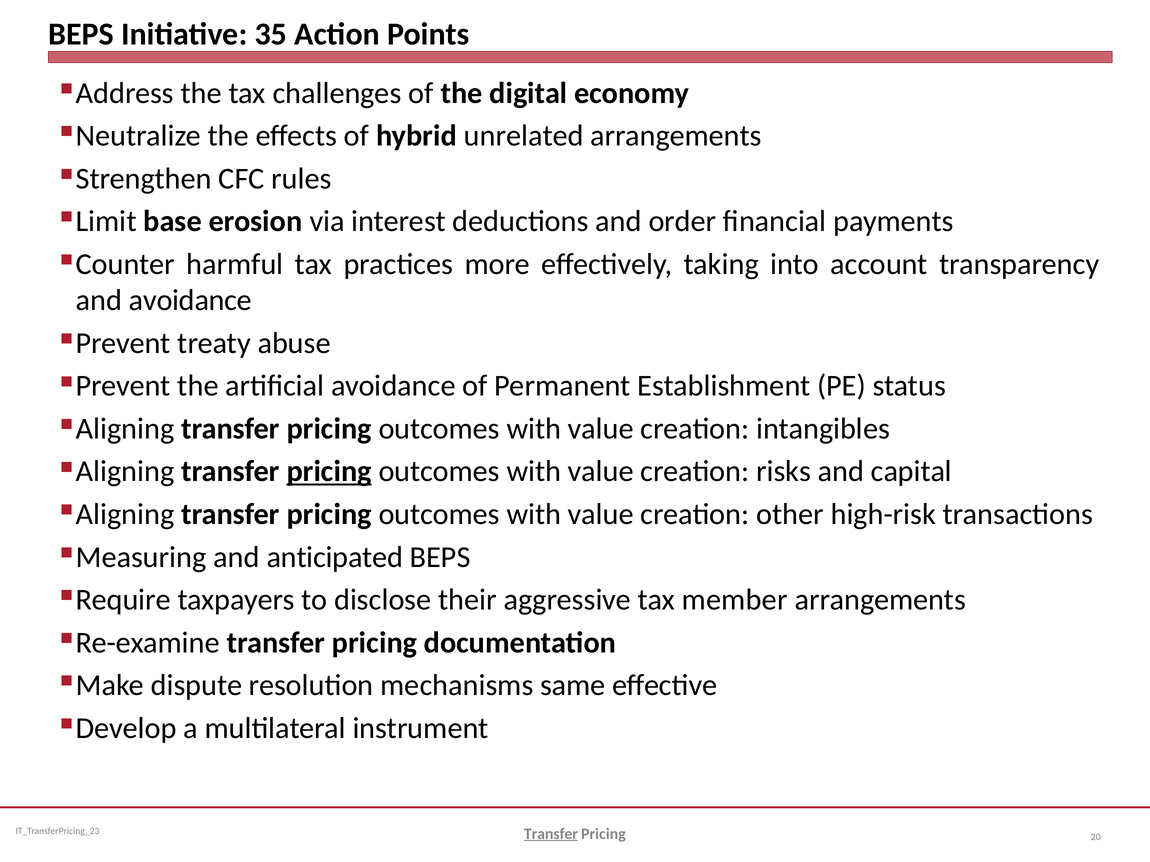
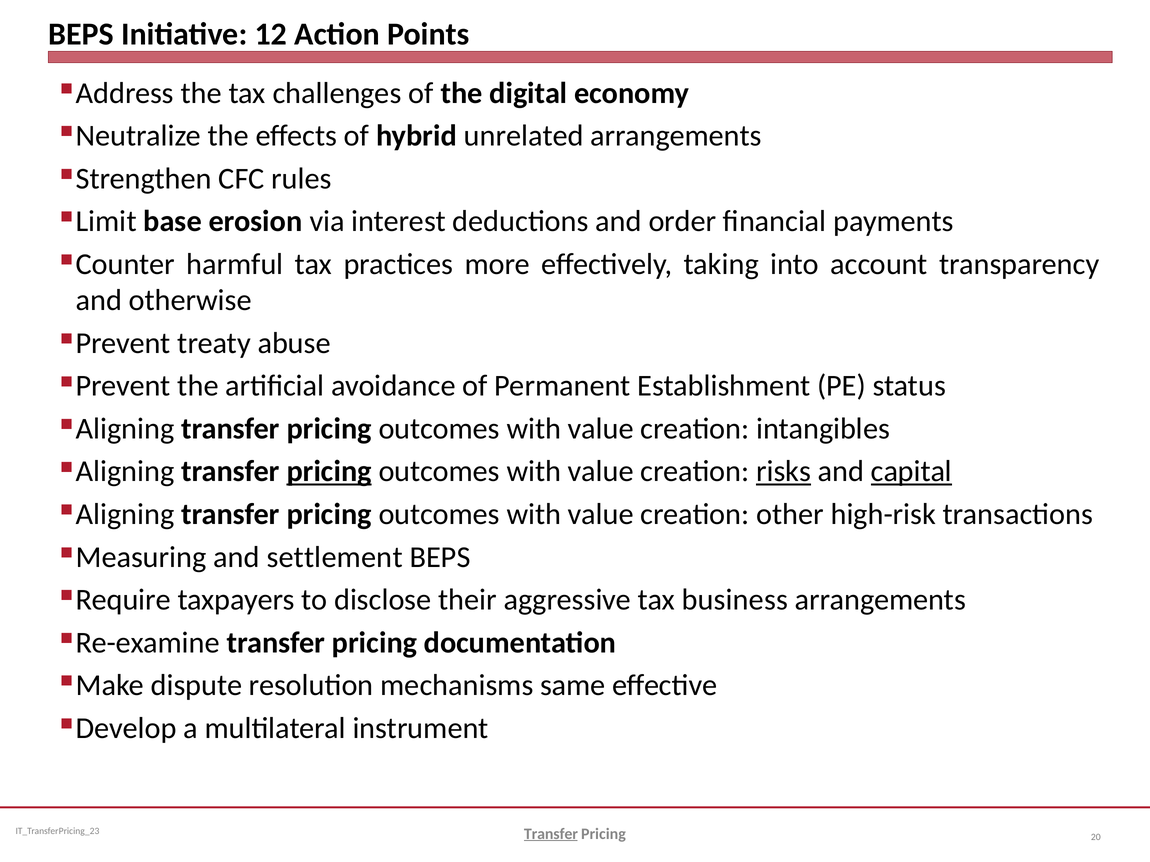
35: 35 -> 12
and avoidance: avoidance -> otherwise
risks underline: none -> present
capital underline: none -> present
anticipated: anticipated -> settlement
member: member -> business
